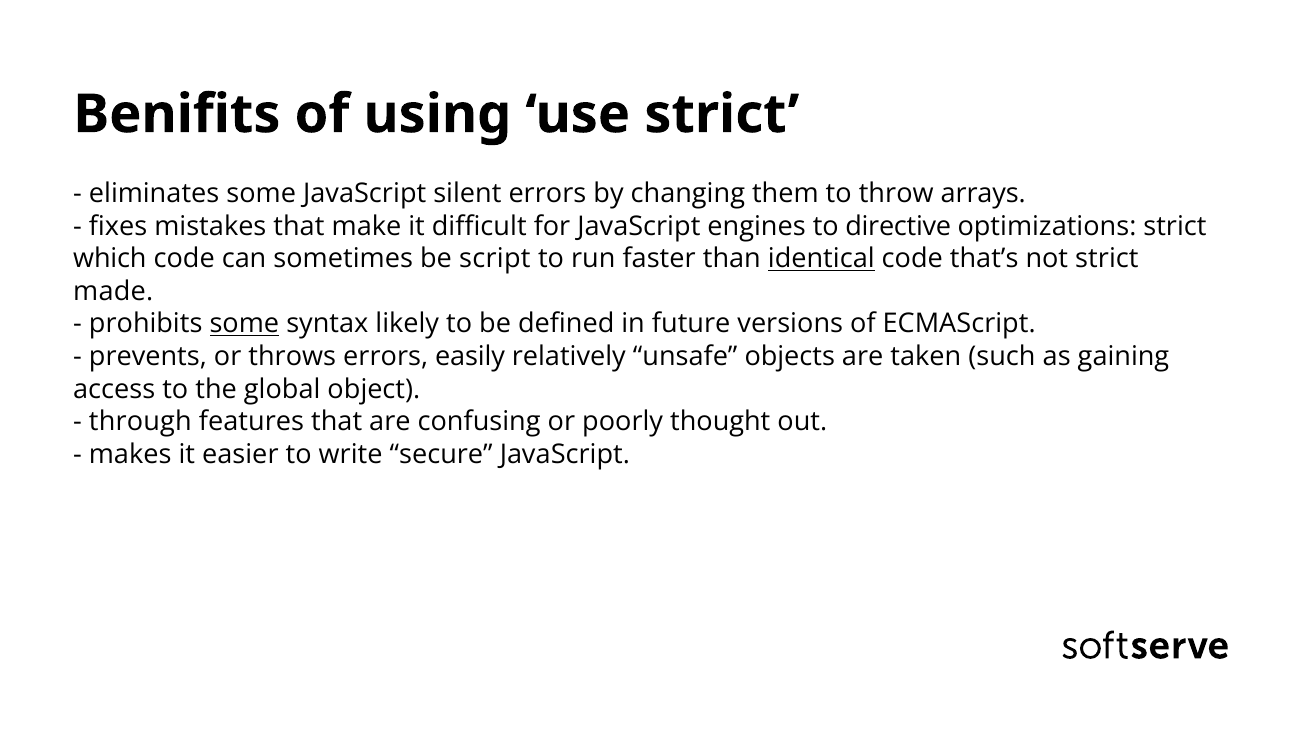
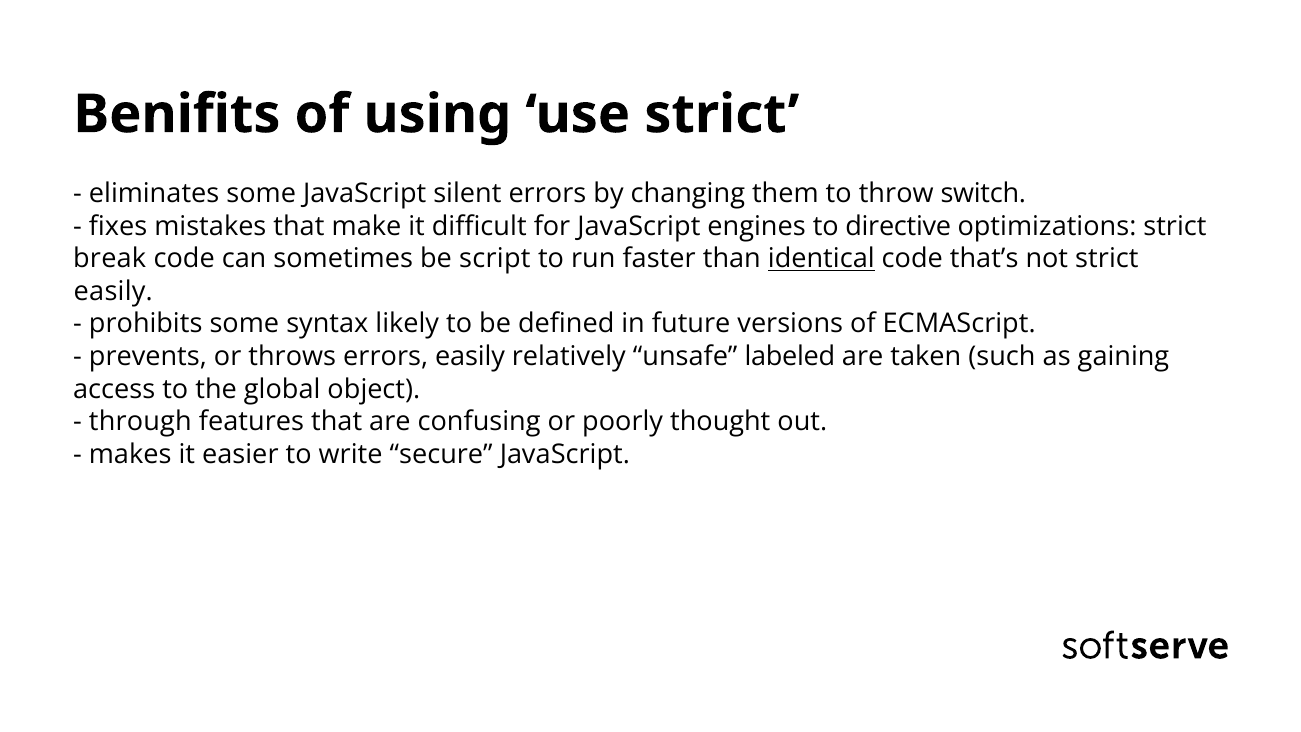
arrays: arrays -> switch
which: which -> break
made at (113, 291): made -> easily
some at (244, 324) underline: present -> none
objects: objects -> labeled
